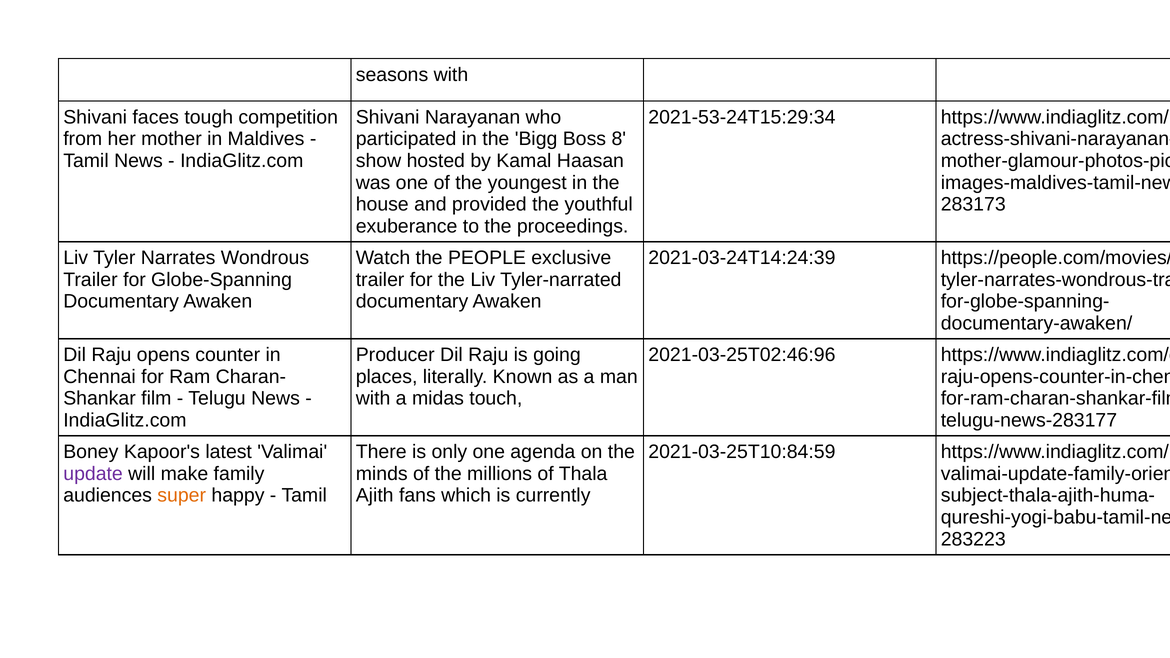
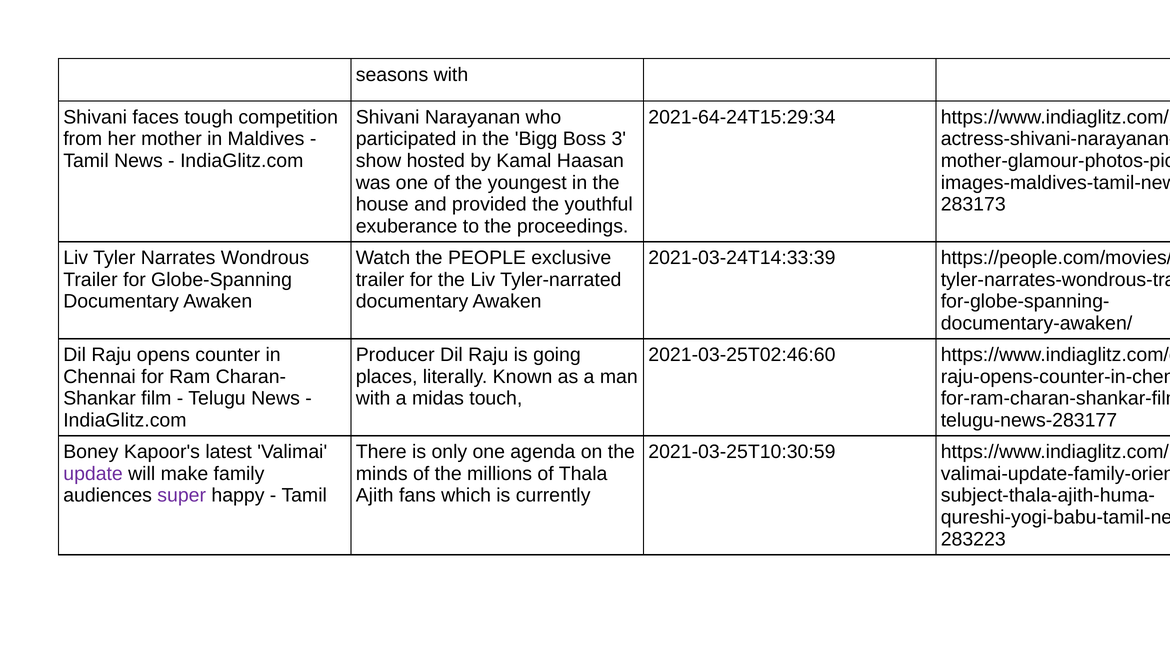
2021-53-24T15:29:34: 2021-53-24T15:29:34 -> 2021-64-24T15:29:34
8: 8 -> 3
2021-03-24T14:24:39: 2021-03-24T14:24:39 -> 2021-03-24T14:33:39
2021-03-25T02:46:96: 2021-03-25T02:46:96 -> 2021-03-25T02:46:60
2021-03-25T10:84:59: 2021-03-25T10:84:59 -> 2021-03-25T10:30:59
super colour: orange -> purple
